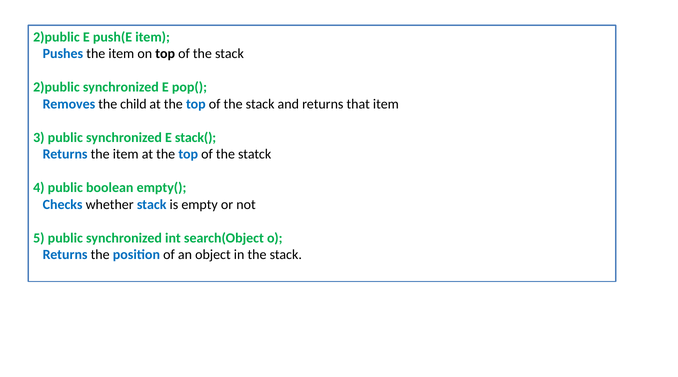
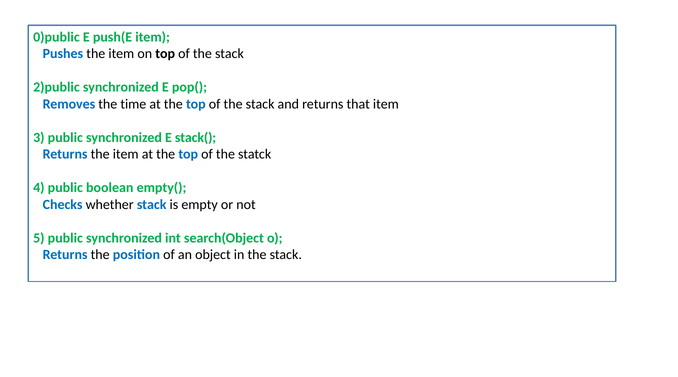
2)public at (56, 37): 2)public -> 0)public
child: child -> time
